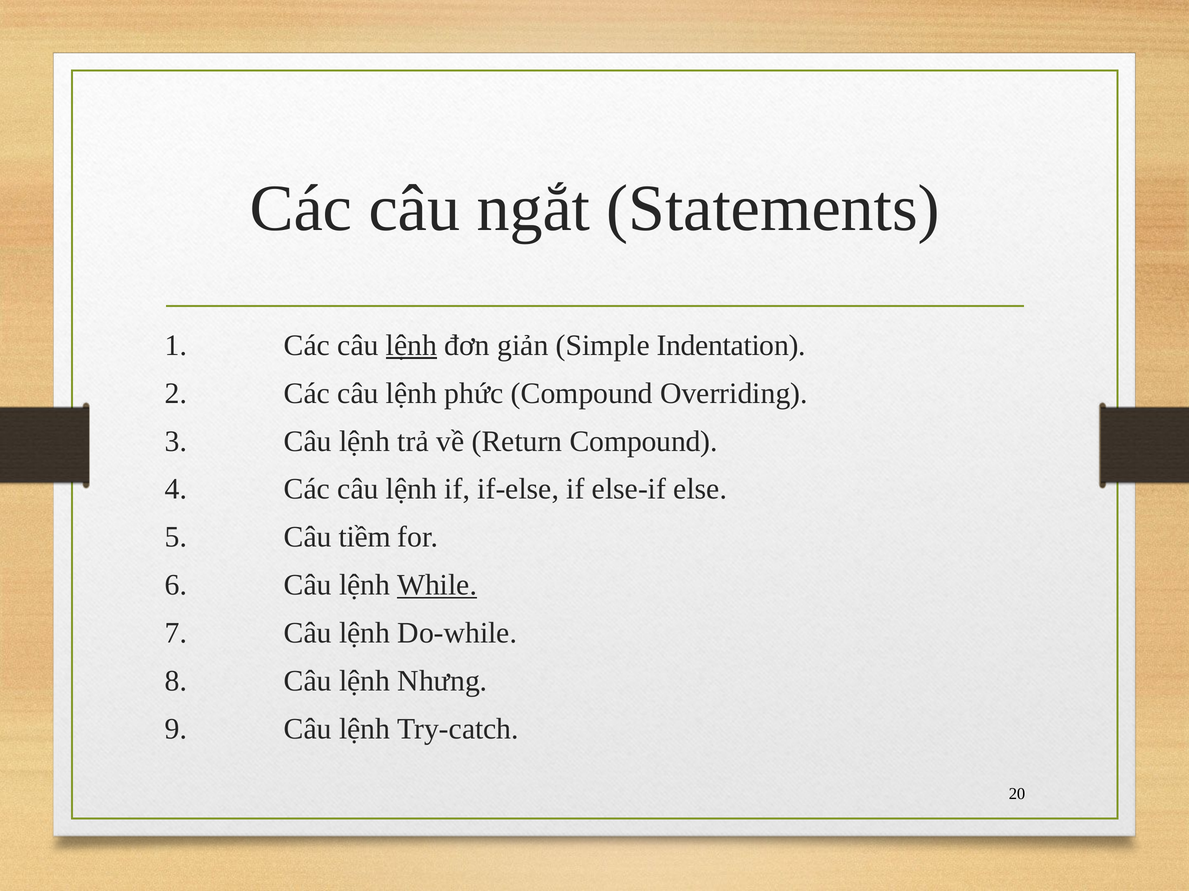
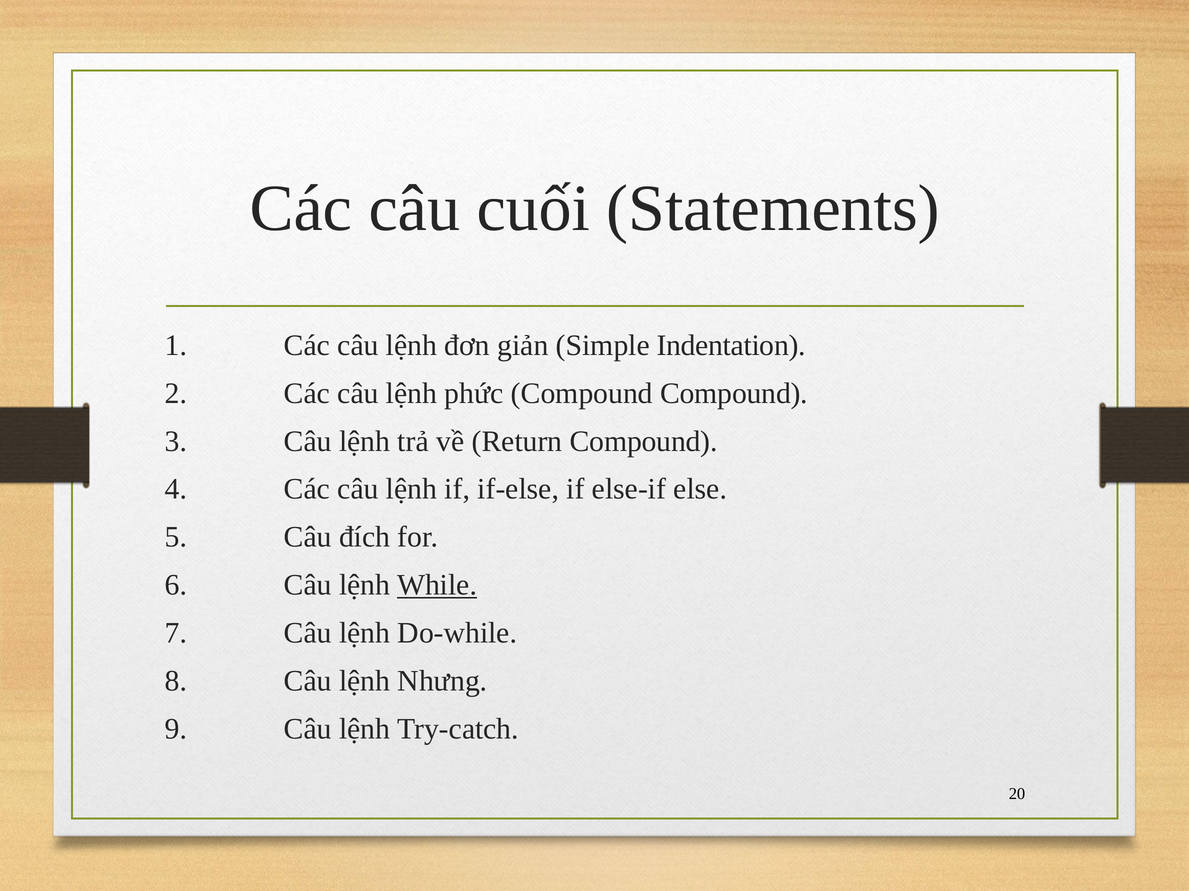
ngắt: ngắt -> cuối
lệnh at (411, 346) underline: present -> none
Compound Overriding: Overriding -> Compound
tiềm: tiềm -> đích
